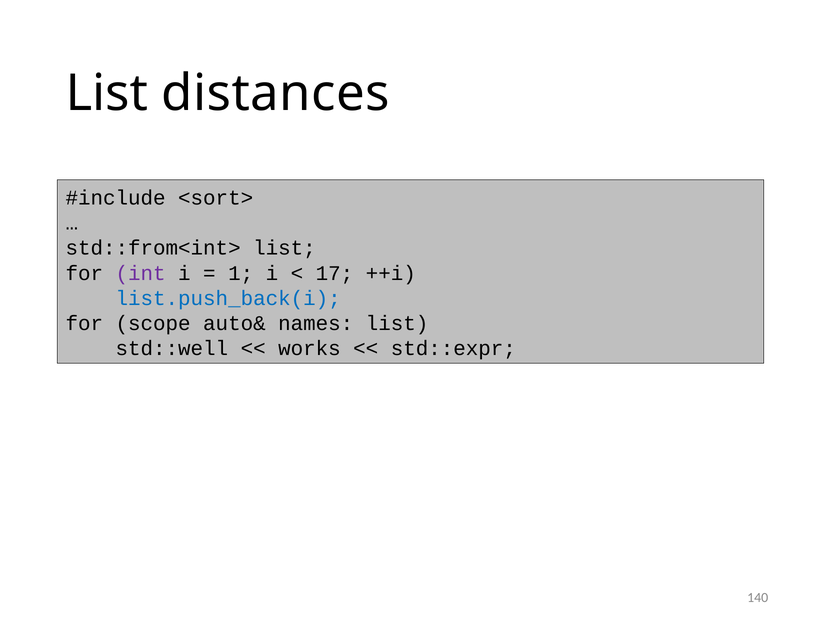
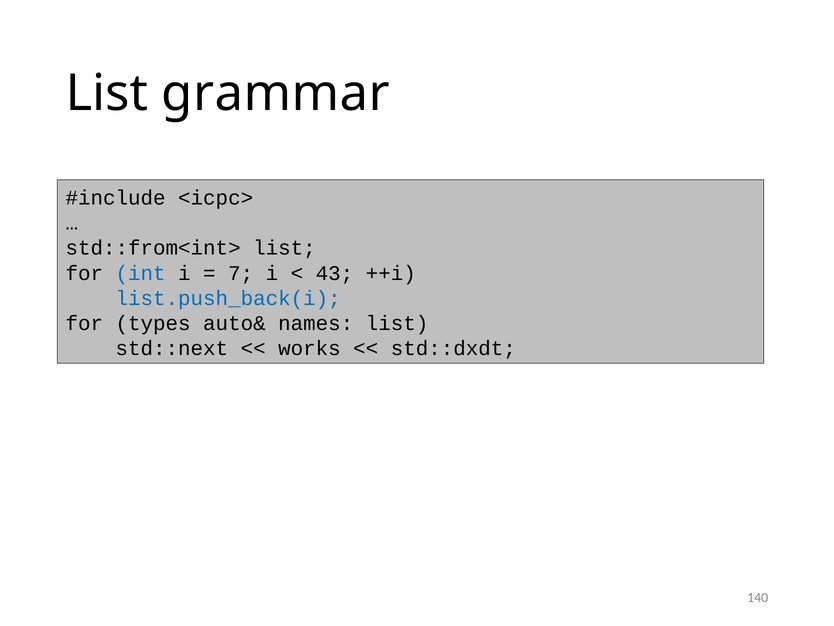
distances: distances -> grammar
<sort>: <sort> -> <icpc>
int colour: purple -> blue
1: 1 -> 7
17: 17 -> 43
scope: scope -> types
std::well: std::well -> std::next
std::expr: std::expr -> std::dxdt
